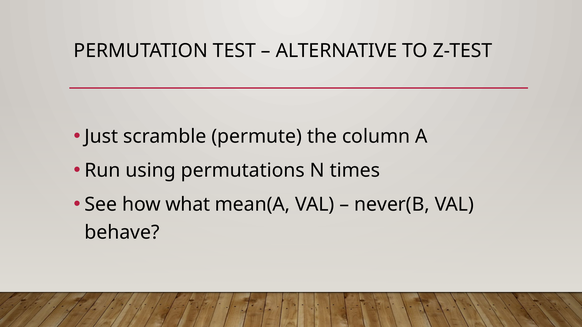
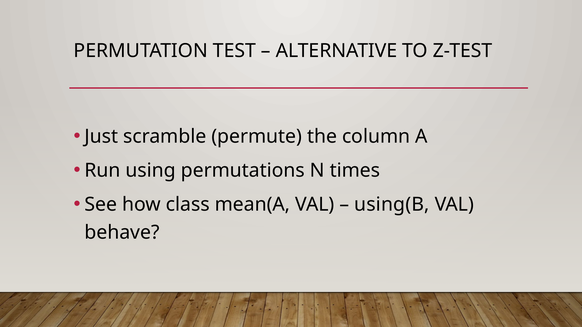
what: what -> class
never(B: never(B -> using(B
